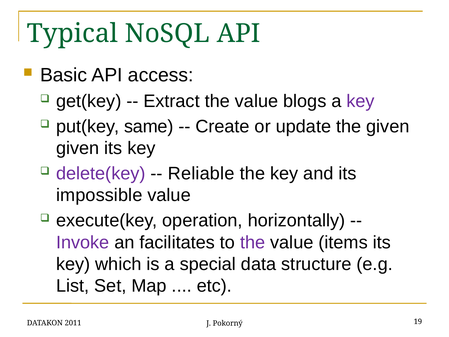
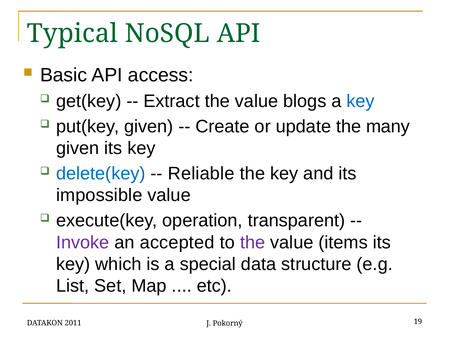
key at (361, 101) colour: purple -> blue
put(key same: same -> given
the given: given -> many
delete(key colour: purple -> blue
horizontally: horizontally -> transparent
facilitates: facilitates -> accepted
